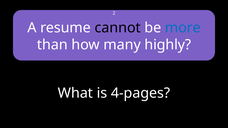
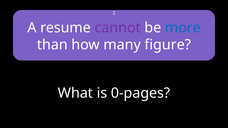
cannot colour: black -> purple
highly: highly -> figure
4-pages: 4-pages -> 0-pages
